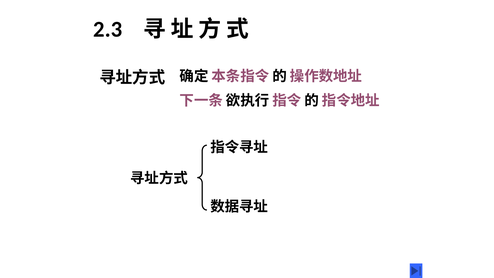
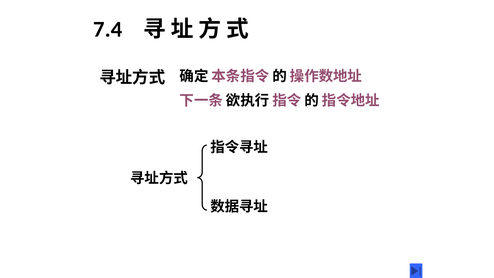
2.3: 2.3 -> 7.4
